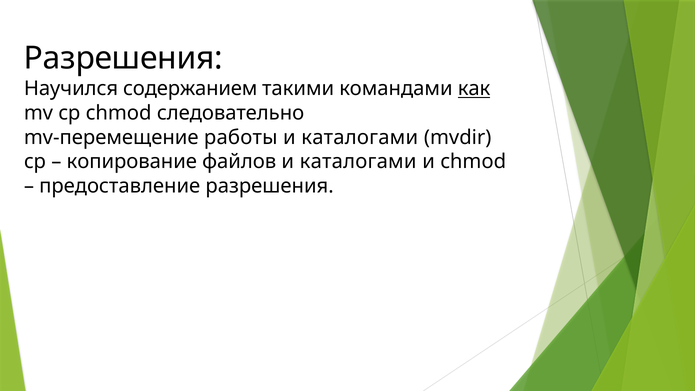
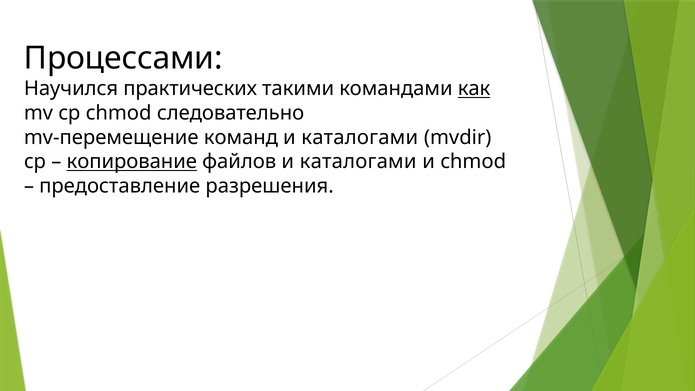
Разрешения at (123, 58): Разрешения -> Процессами
содержанием: содержанием -> практических
работы: работы -> команд
копирование underline: none -> present
